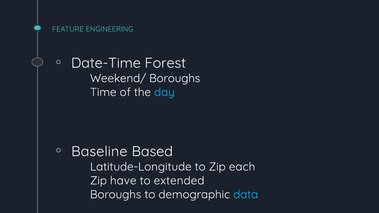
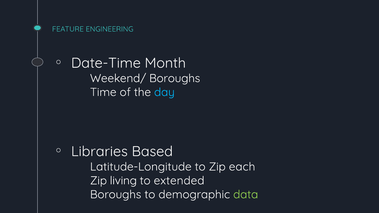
Forest: Forest -> Month
Baseline: Baseline -> Libraries
have: have -> living
data colour: light blue -> light green
